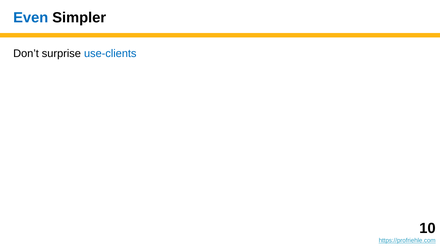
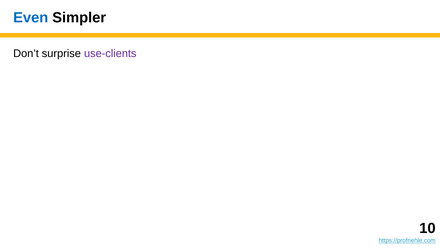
use-clients colour: blue -> purple
